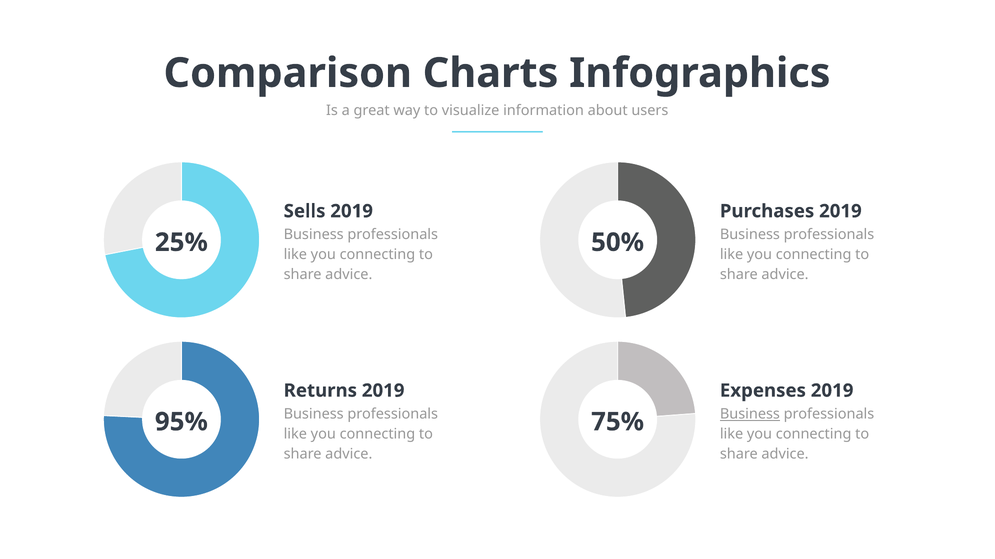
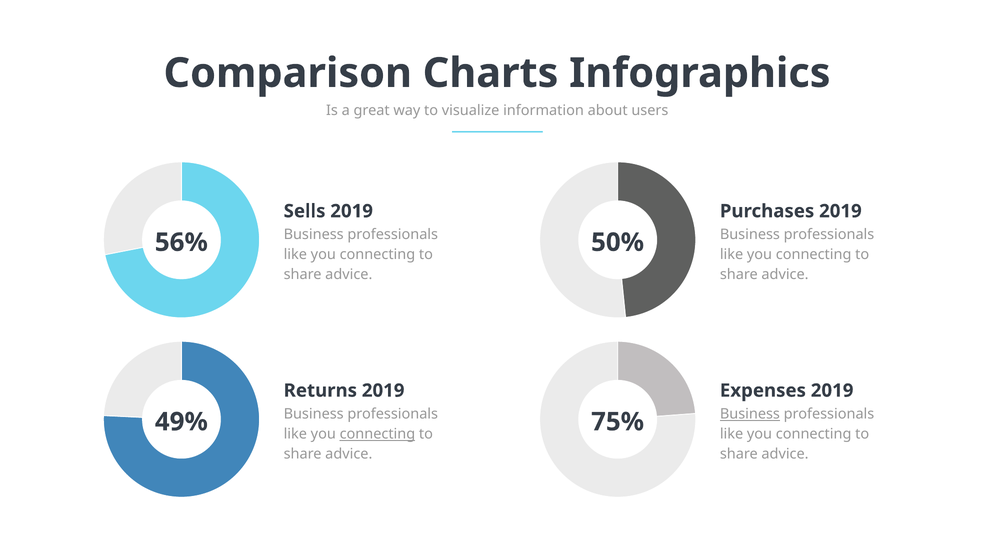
25%: 25% -> 56%
95%: 95% -> 49%
connecting at (377, 435) underline: none -> present
